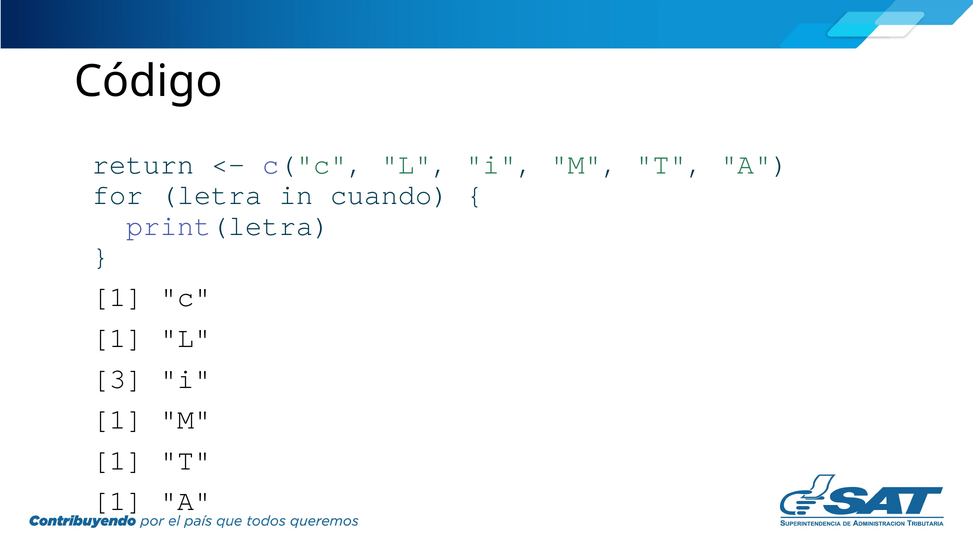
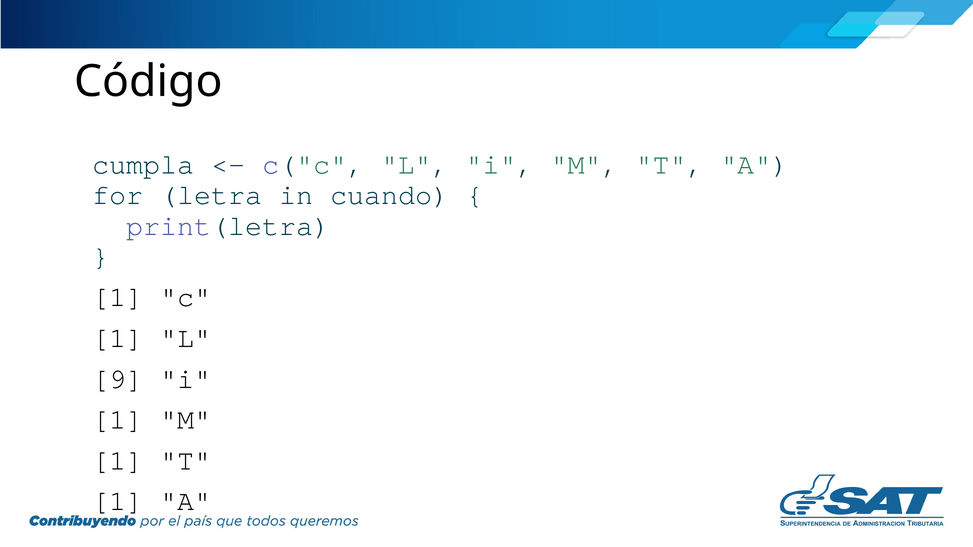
return: return -> cumpla
3: 3 -> 9
